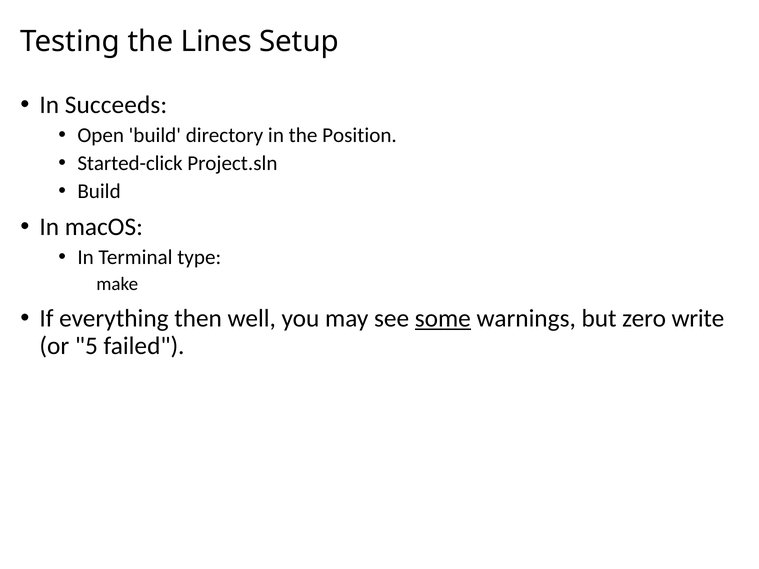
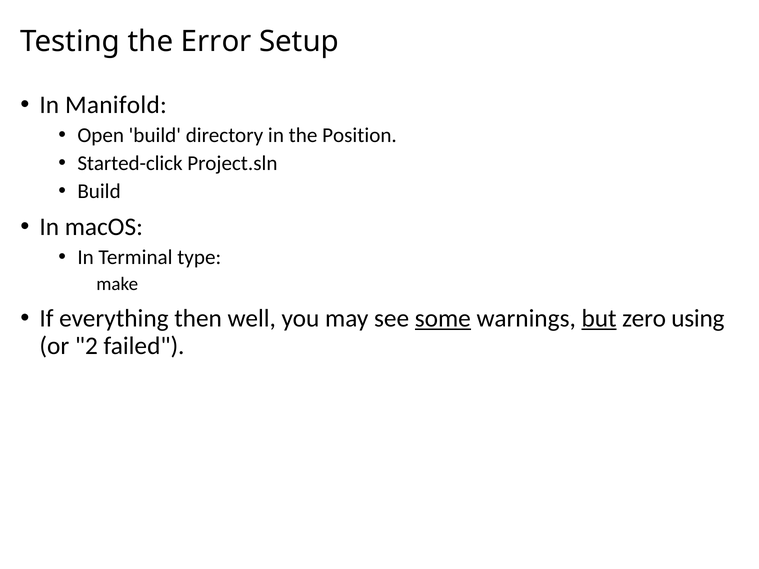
Lines: Lines -> Error
Succeeds: Succeeds -> Manifold
but underline: none -> present
write: write -> using
5: 5 -> 2
